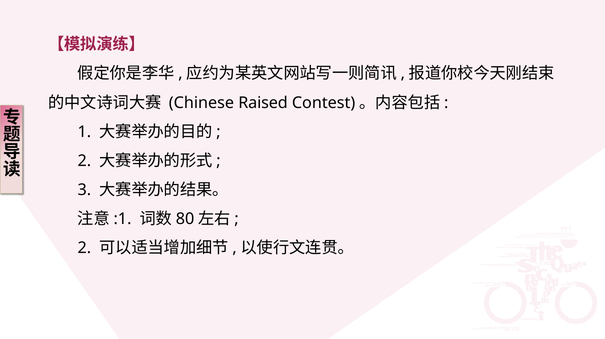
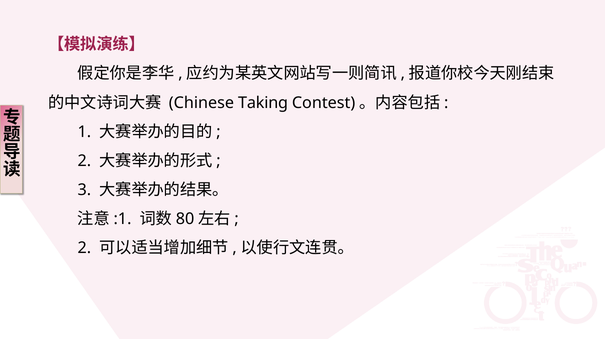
Raised: Raised -> Taking
